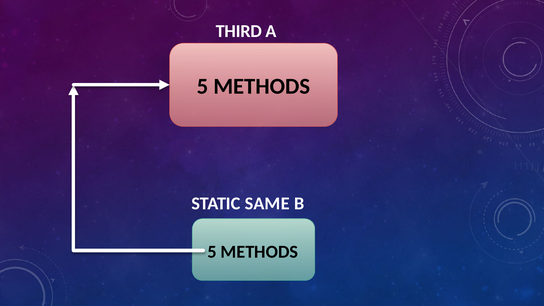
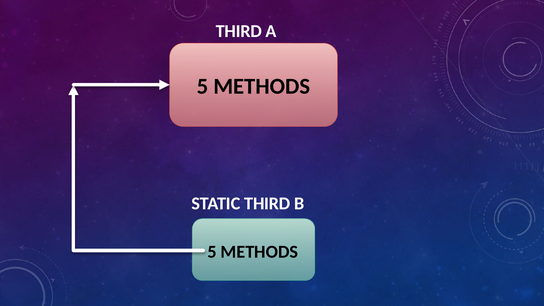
SAME at (267, 204): SAME -> THIRD
